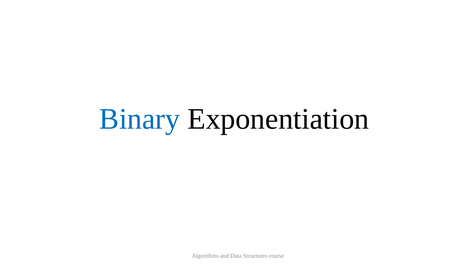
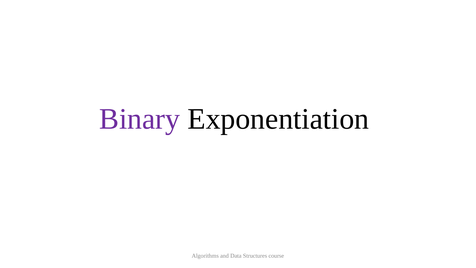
Binary colour: blue -> purple
